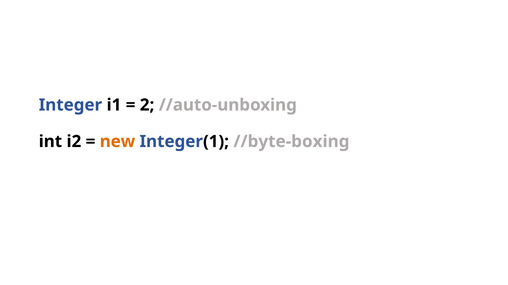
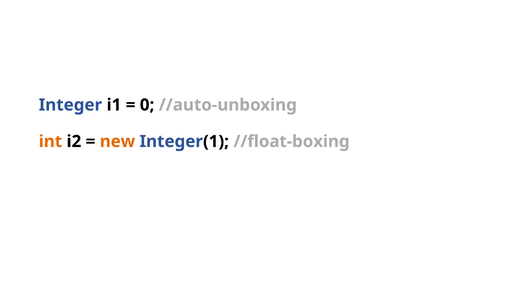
2: 2 -> 0
int colour: black -> orange
//byte-boxing: //byte-boxing -> //float-boxing
